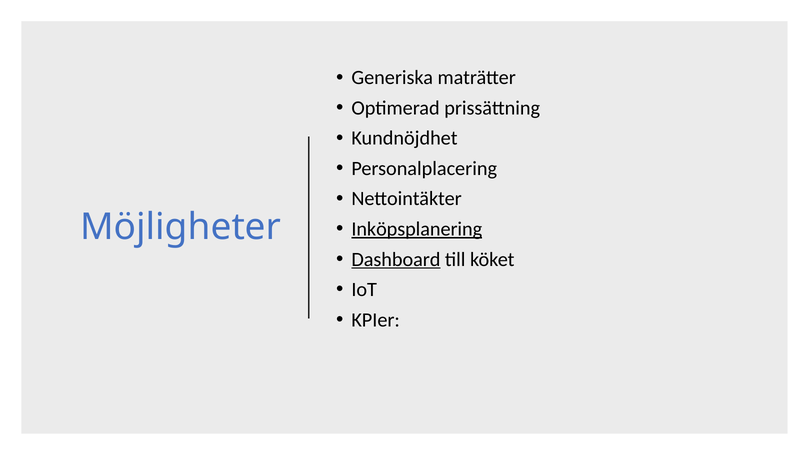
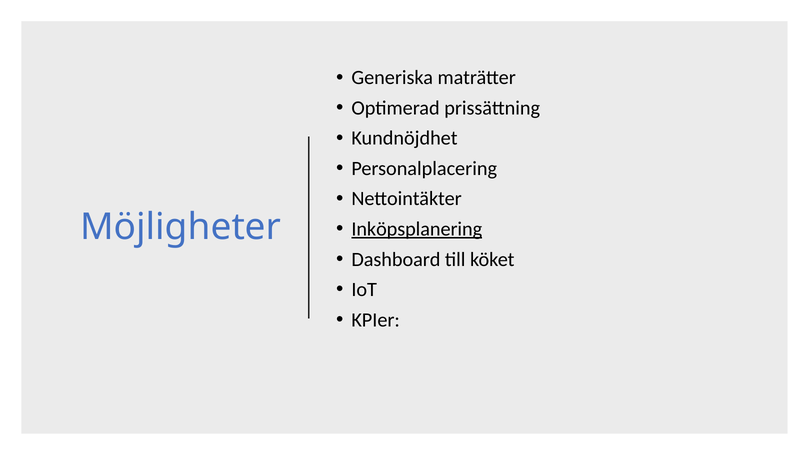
Dashboard underline: present -> none
